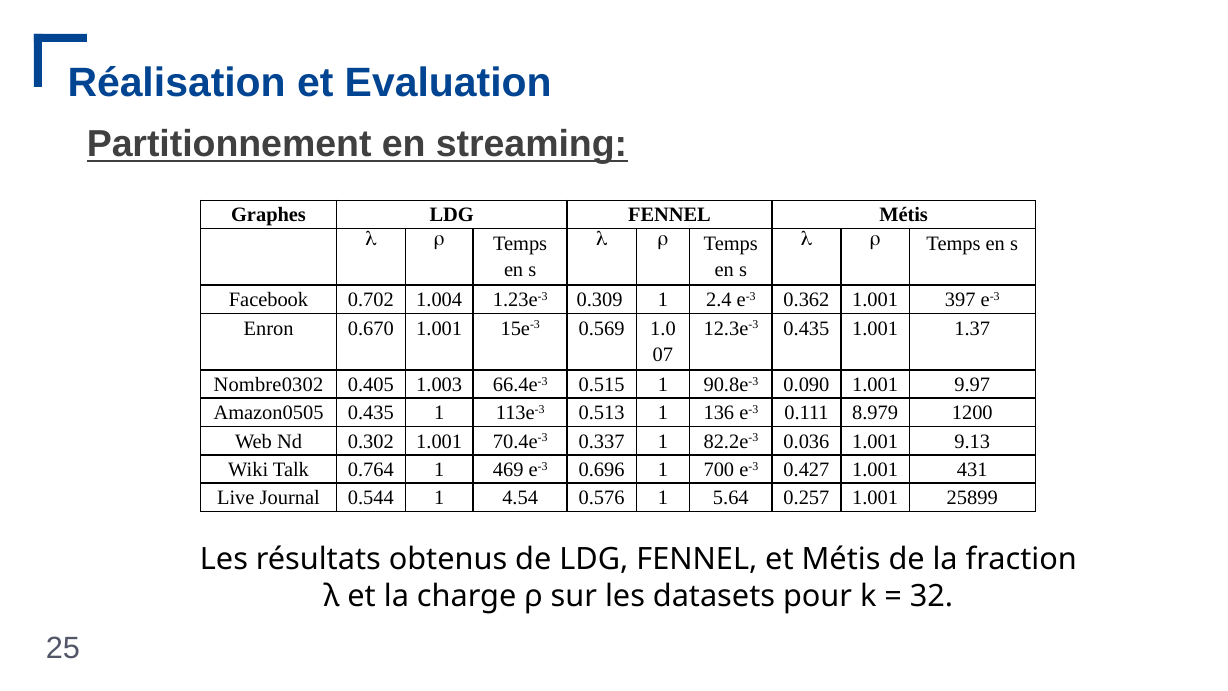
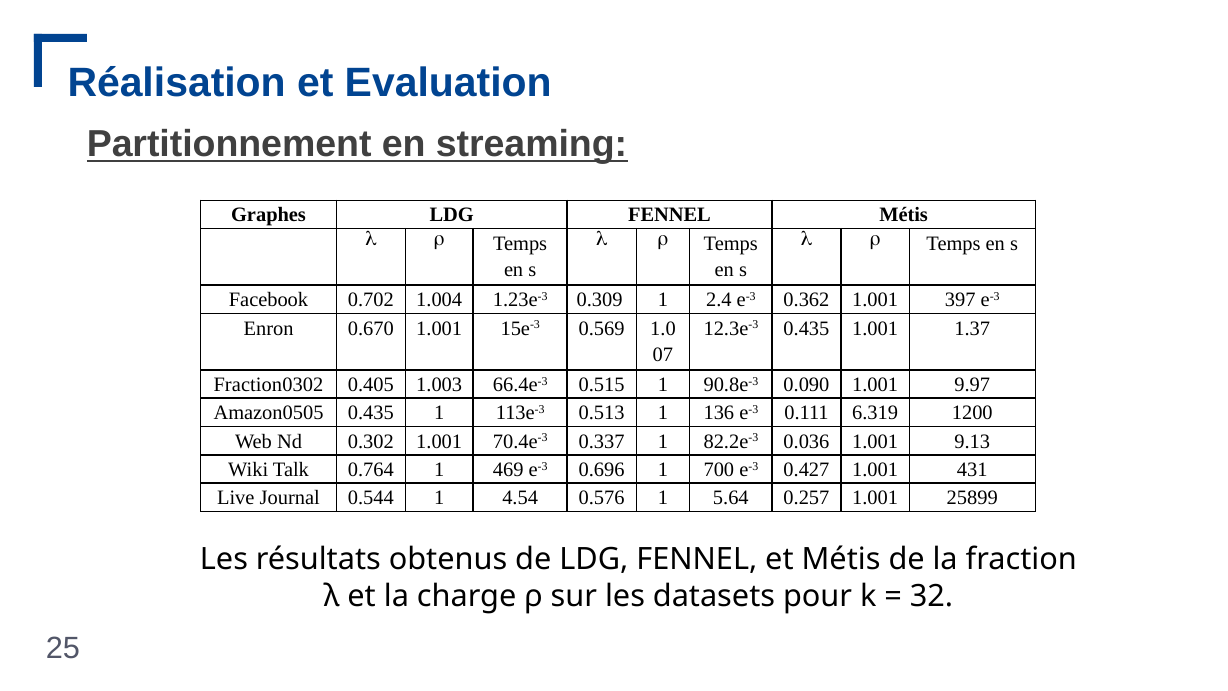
Nombre0302: Nombre0302 -> Fraction0302
8.979: 8.979 -> 6.319
